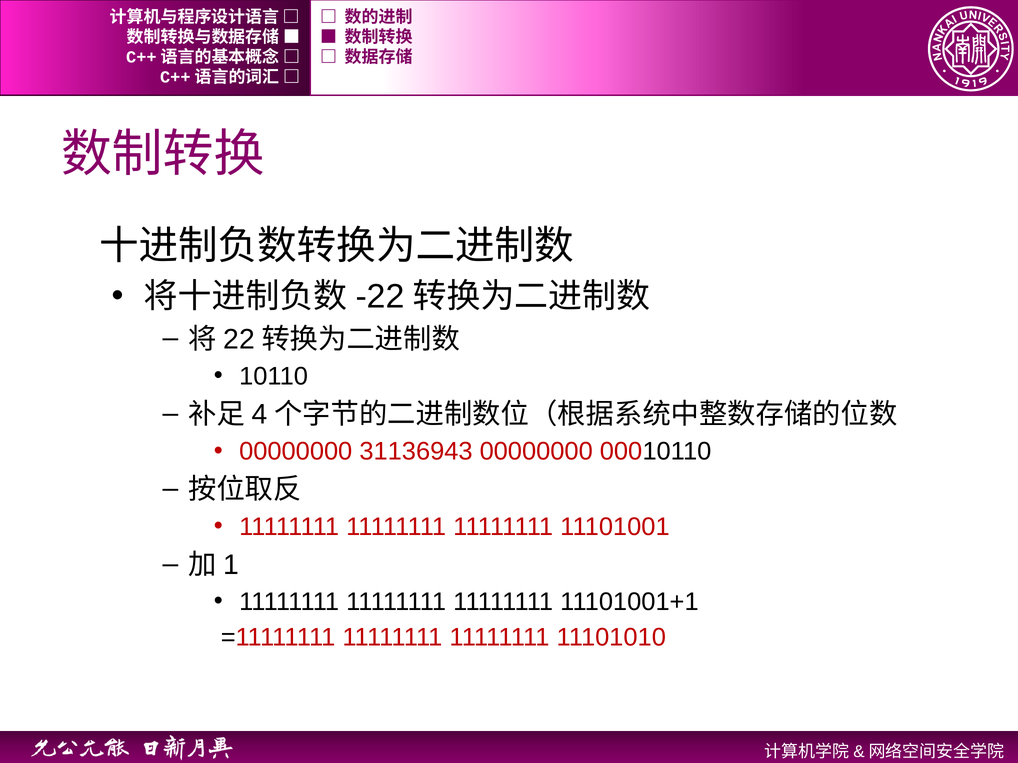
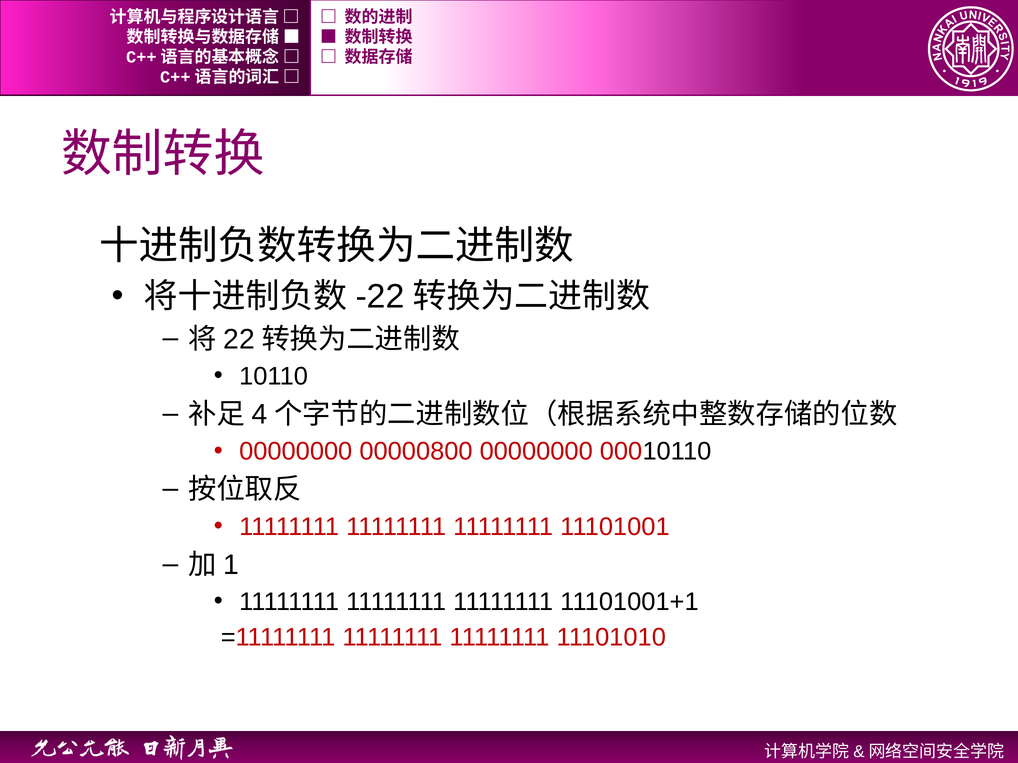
31136943: 31136943 -> 00000800
